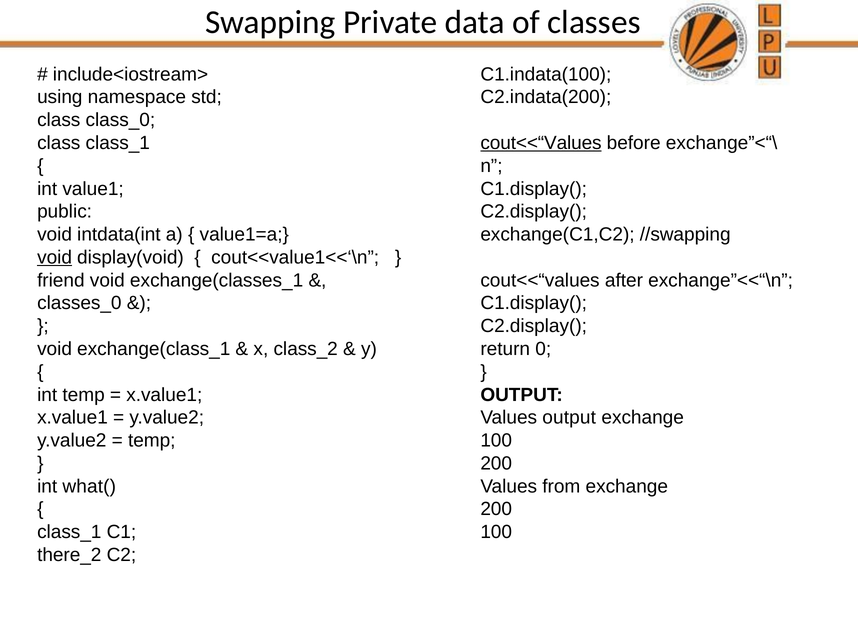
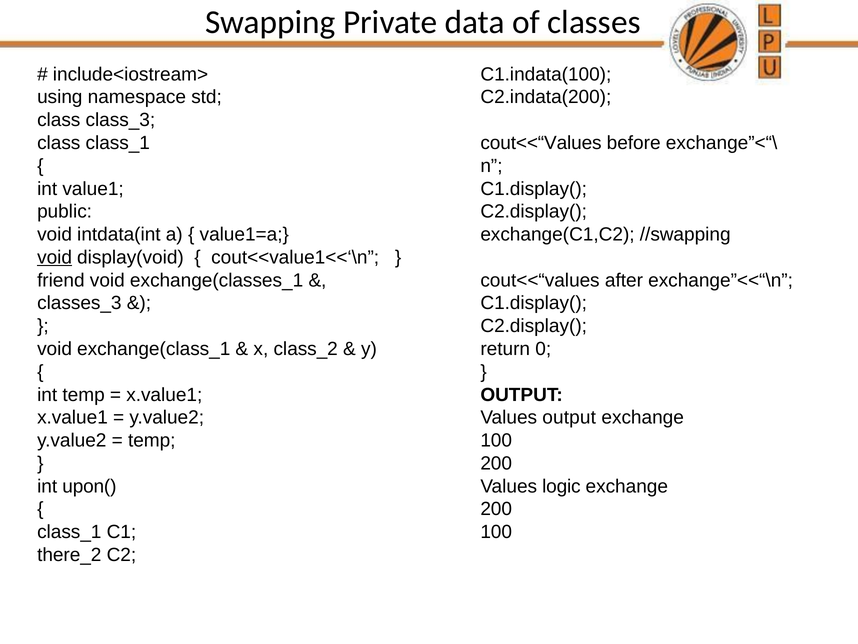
class_0: class_0 -> class_3
cout<<“Values at (541, 143) underline: present -> none
classes_0: classes_0 -> classes_3
what(: what( -> upon(
from: from -> logic
